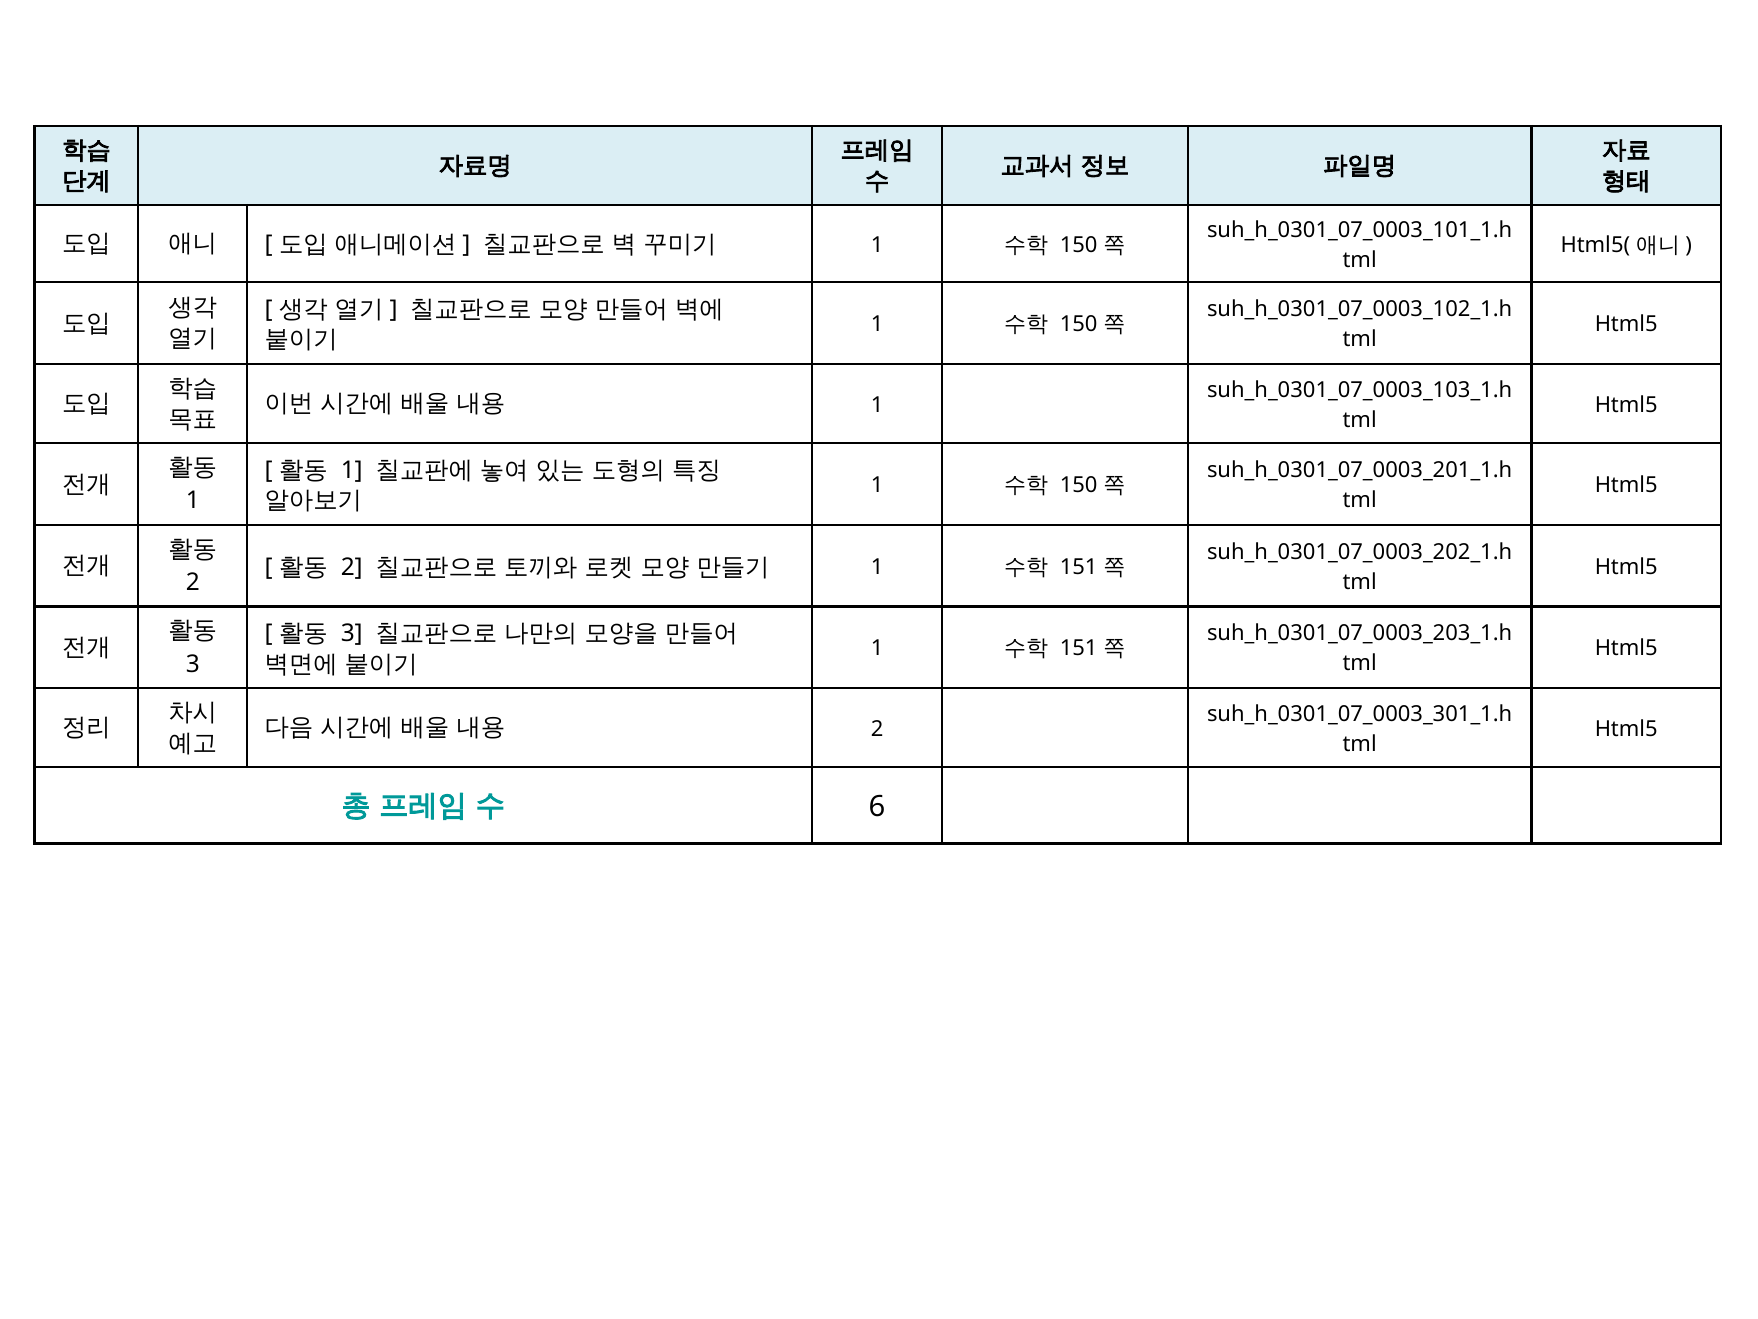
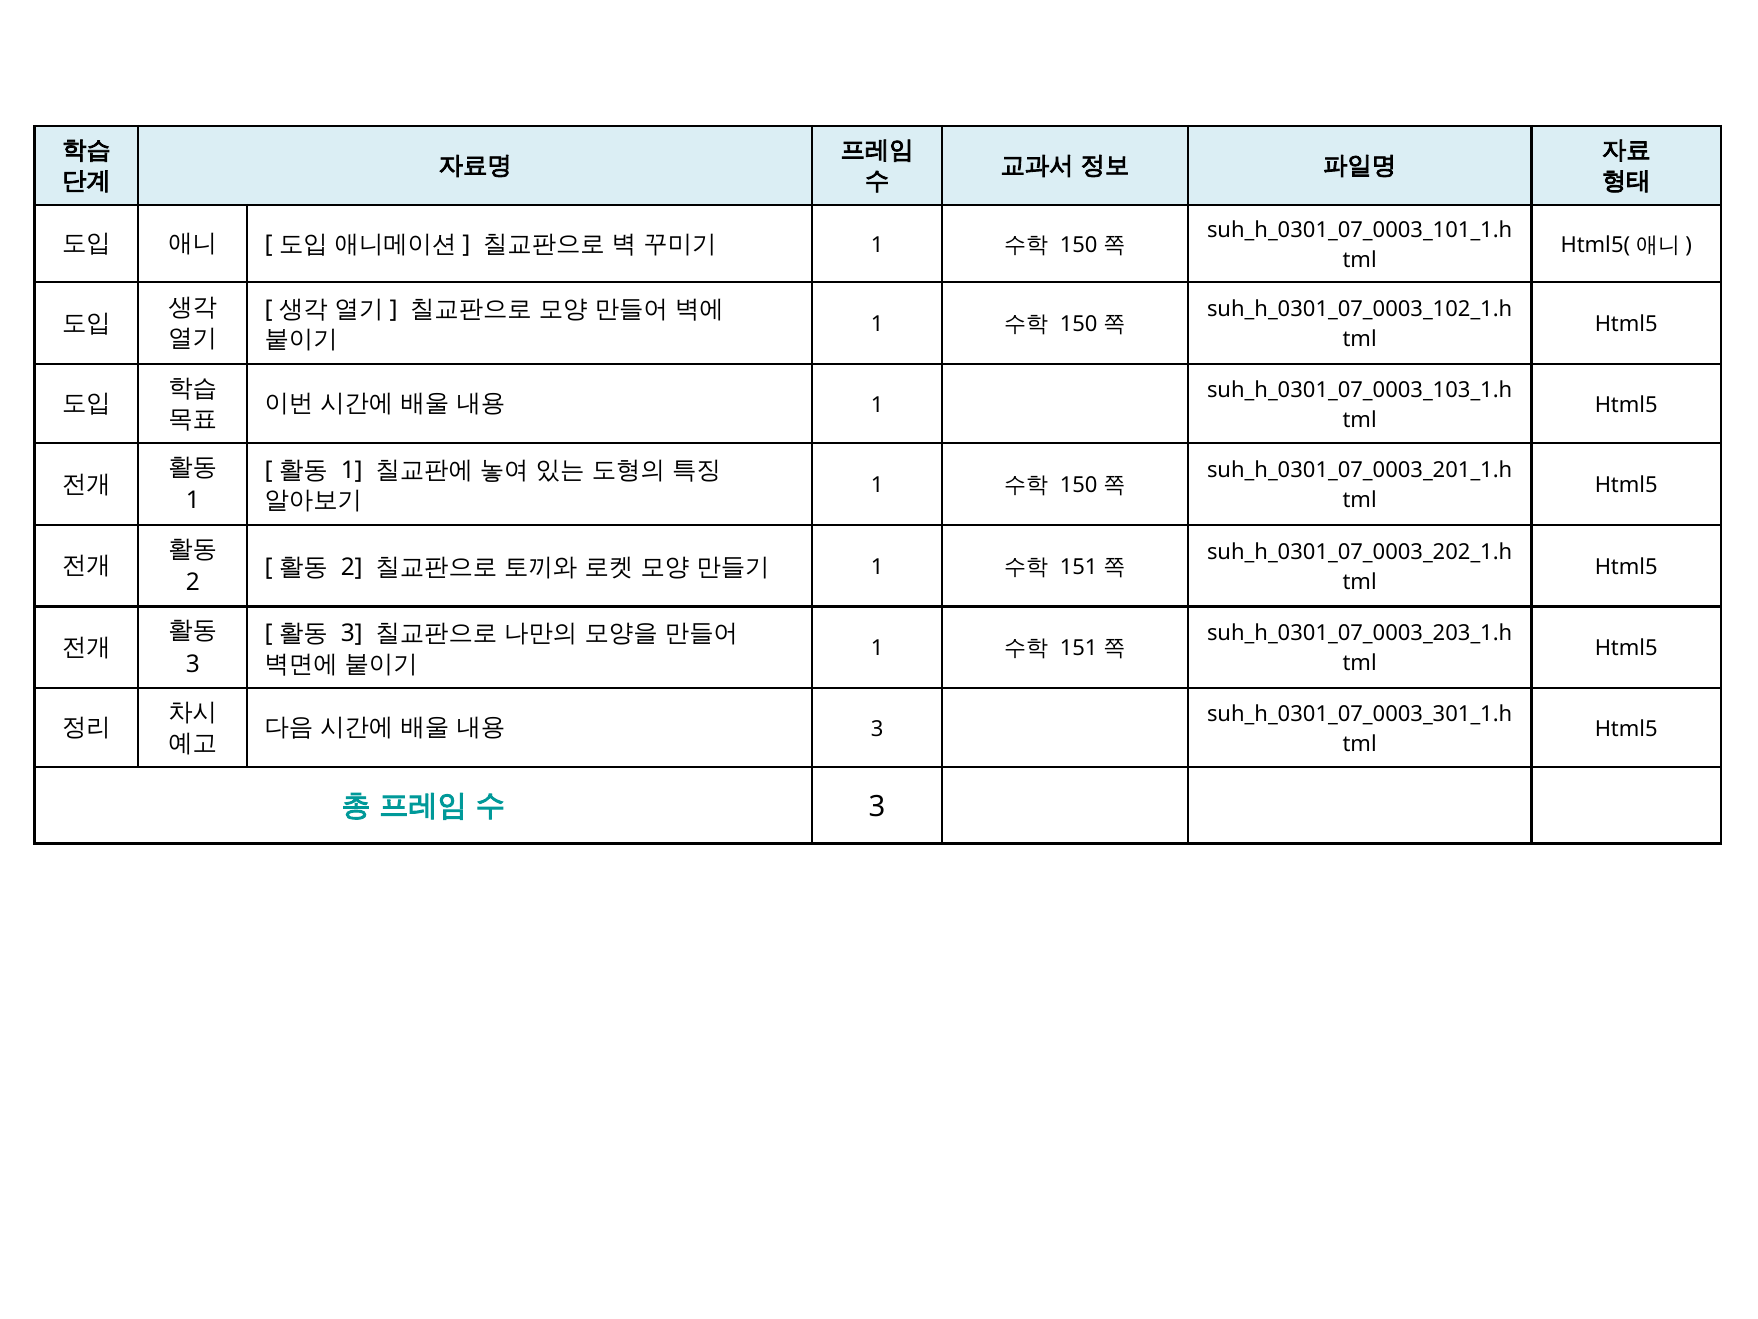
2 at (877, 729): 2 -> 3
6 at (877, 807): 6 -> 3
